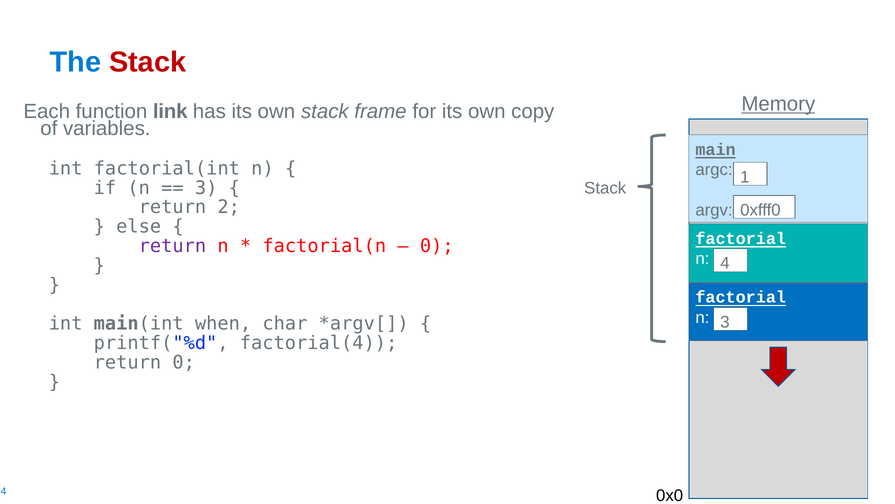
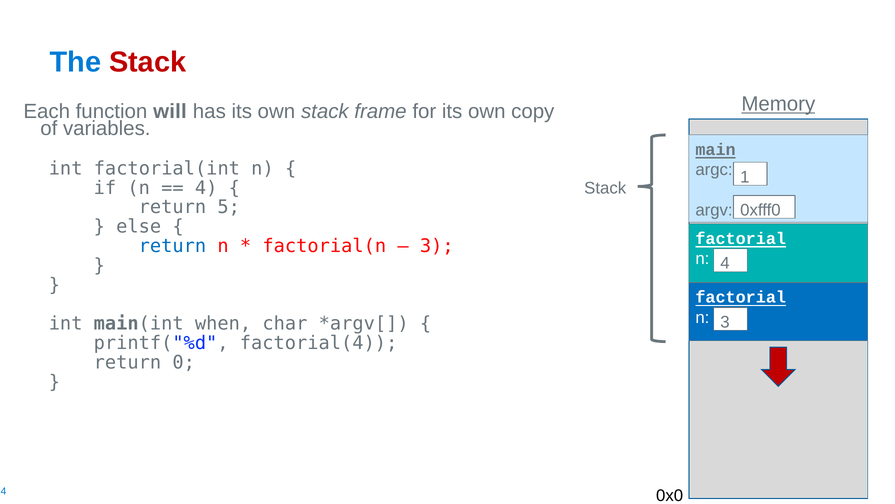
link: link -> will
3 at (206, 188): 3 -> 4
2: 2 -> 5
return at (172, 246) colour: purple -> blue
0 at (437, 246): 0 -> 3
